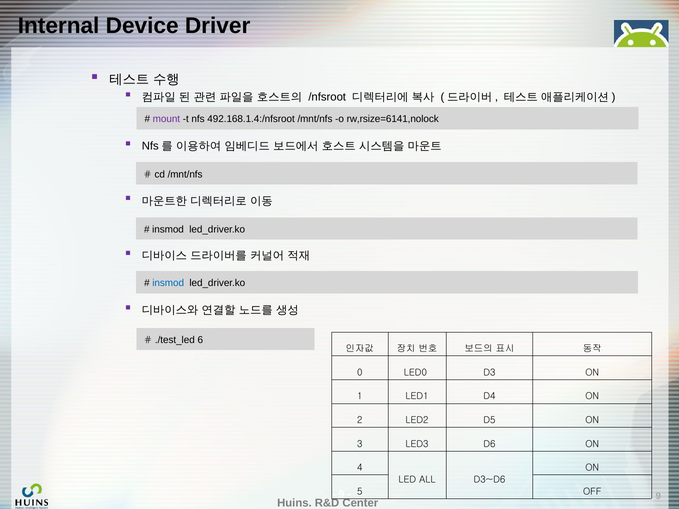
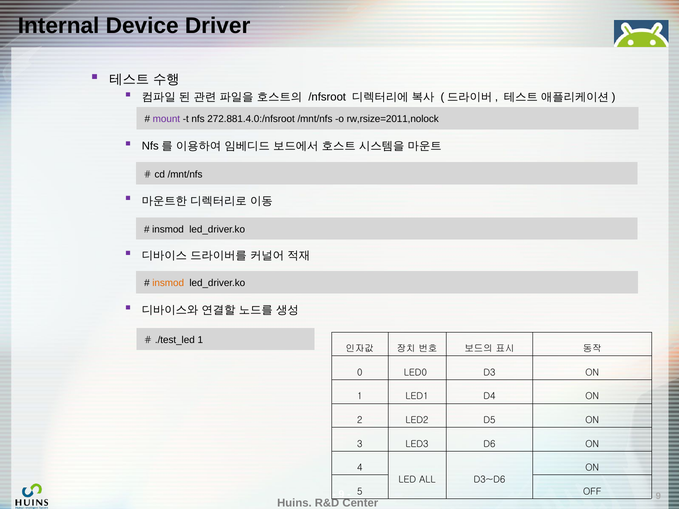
492.168.1.4:/nfsroot: 492.168.1.4:/nfsroot -> 272.881.4.0:/nfsroot
rw,rsize=6141,nolock: rw,rsize=6141,nolock -> rw,rsize=2011,nolock
insmod at (168, 283) colour: blue -> orange
6 at (200, 340): 6 -> 1
